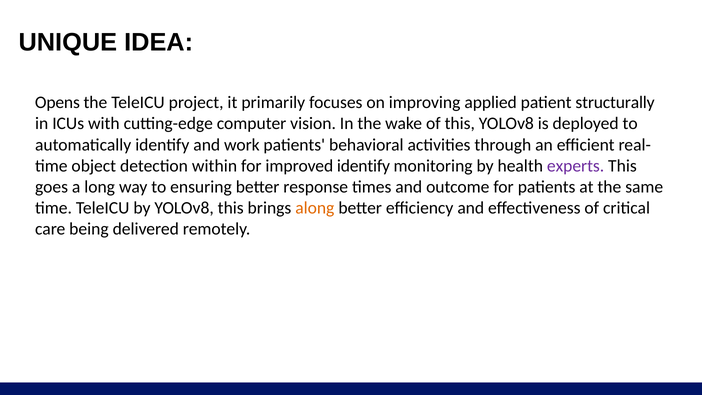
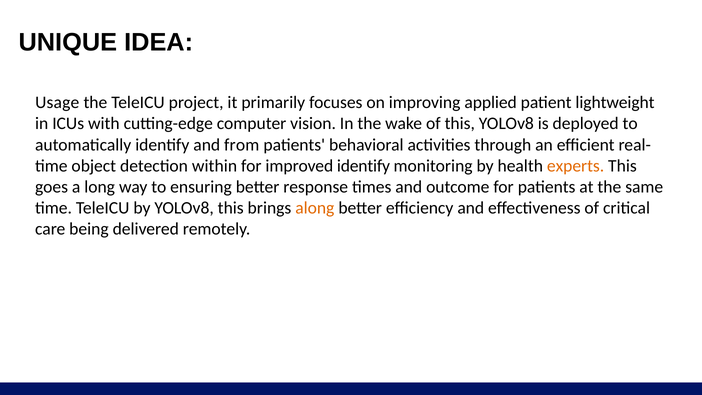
Opens: Opens -> Usage
structurally: structurally -> lightweight
work: work -> from
experts colour: purple -> orange
